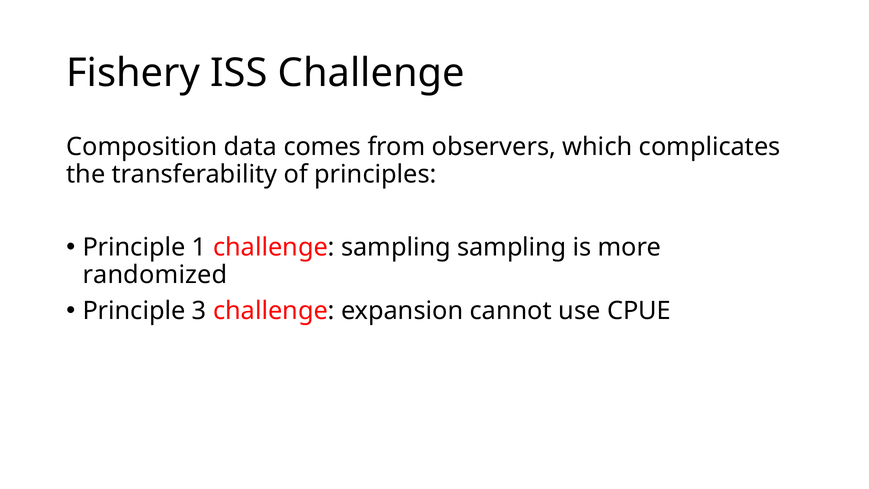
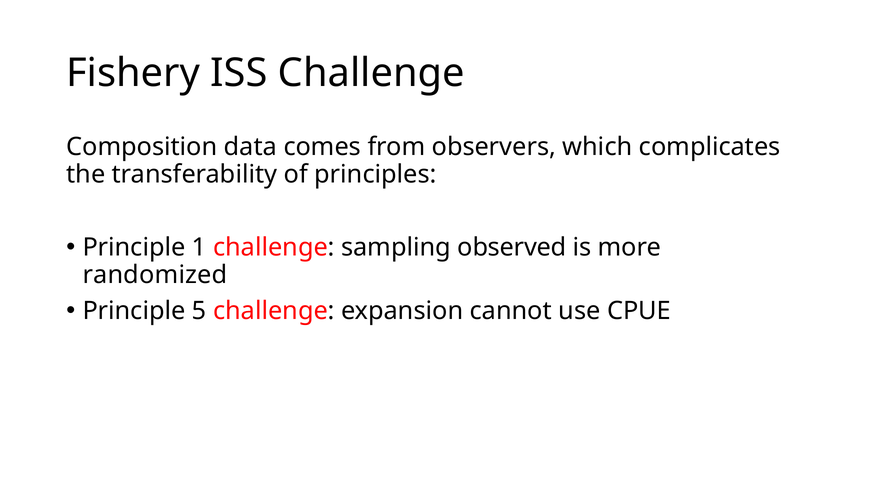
sampling sampling: sampling -> observed
3: 3 -> 5
